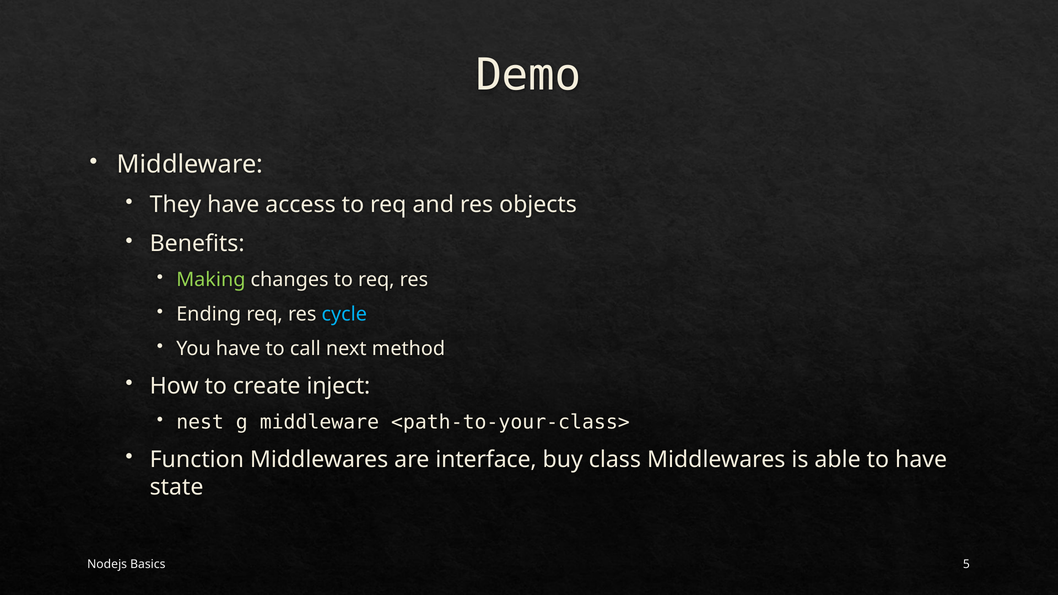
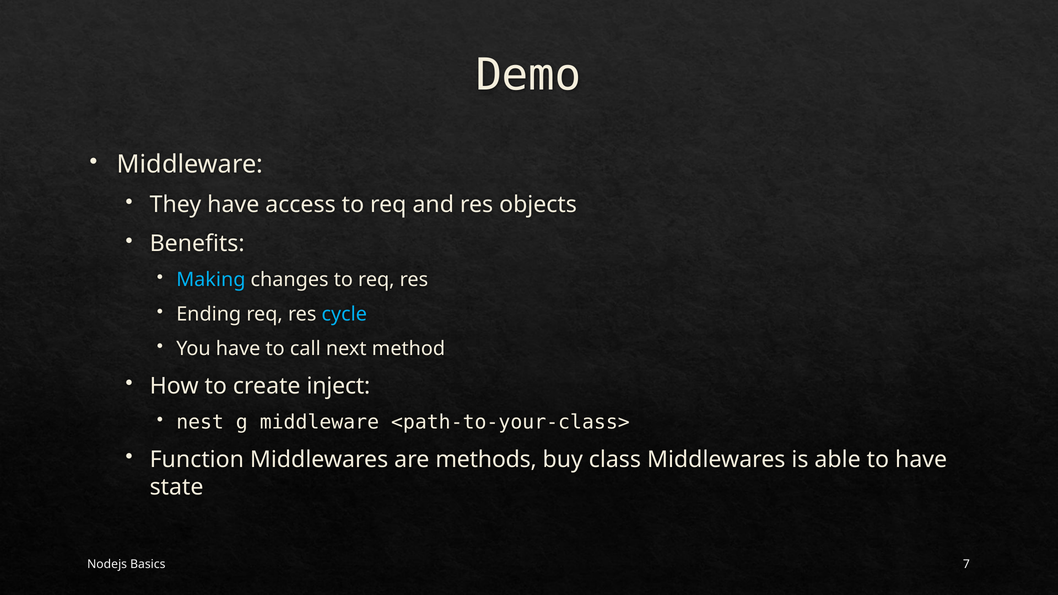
Making colour: light green -> light blue
interface: interface -> methods
5: 5 -> 7
